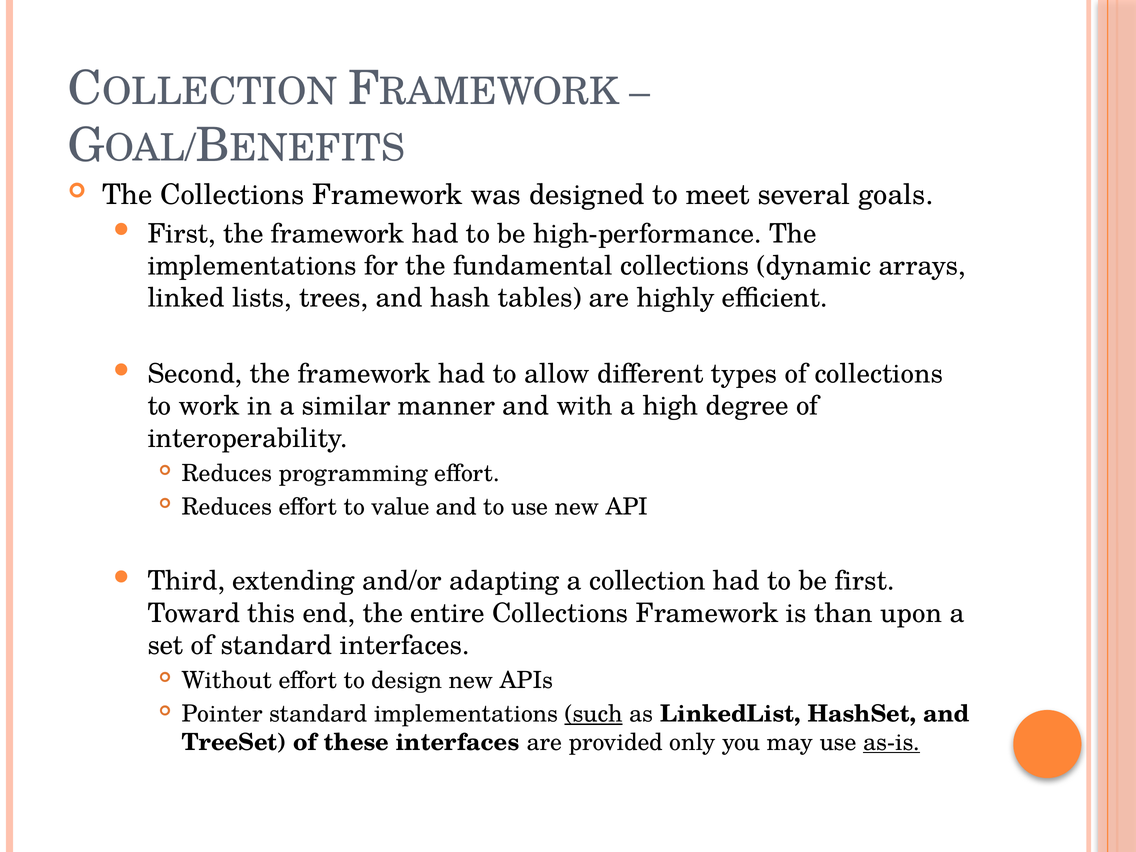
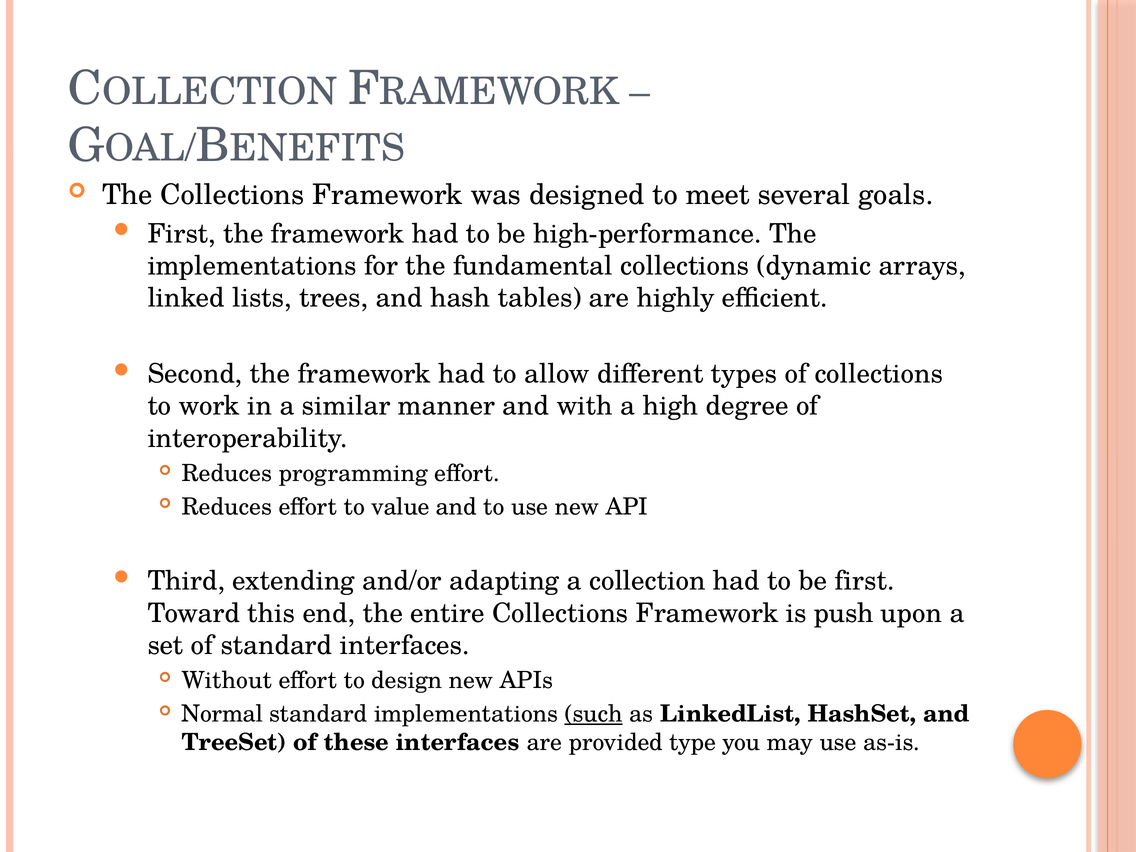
than: than -> push
Pointer: Pointer -> Normal
only: only -> type
as-is underline: present -> none
